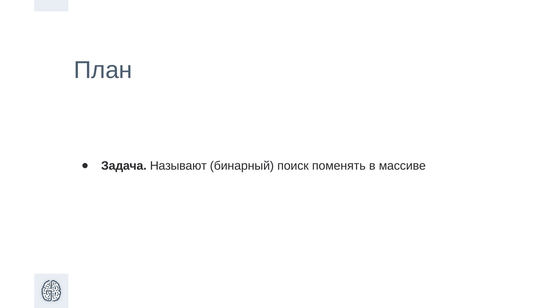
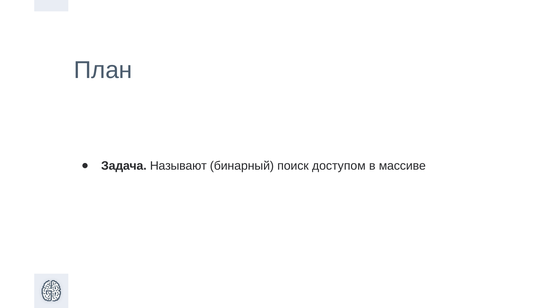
поменять: поменять -> доступом
